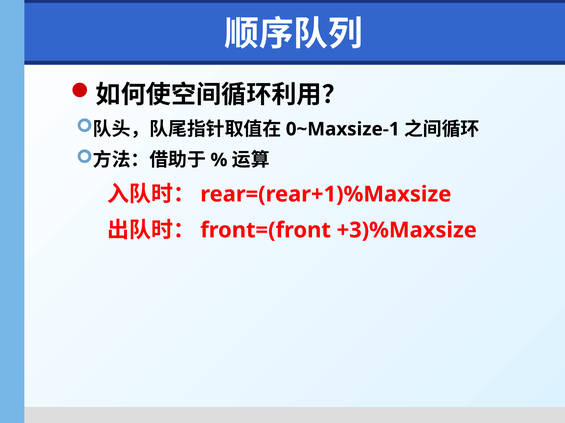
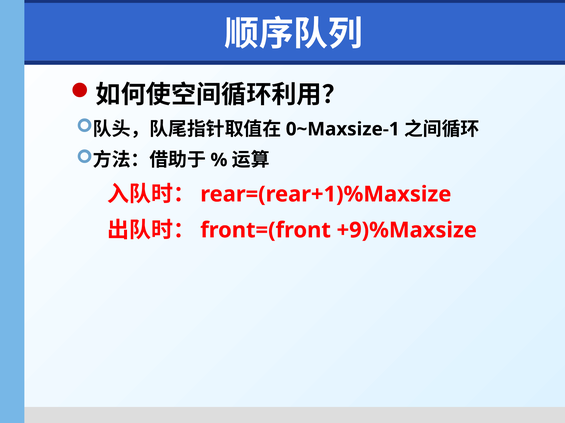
+3)%Maxsize: +3)%Maxsize -> +9)%Maxsize
